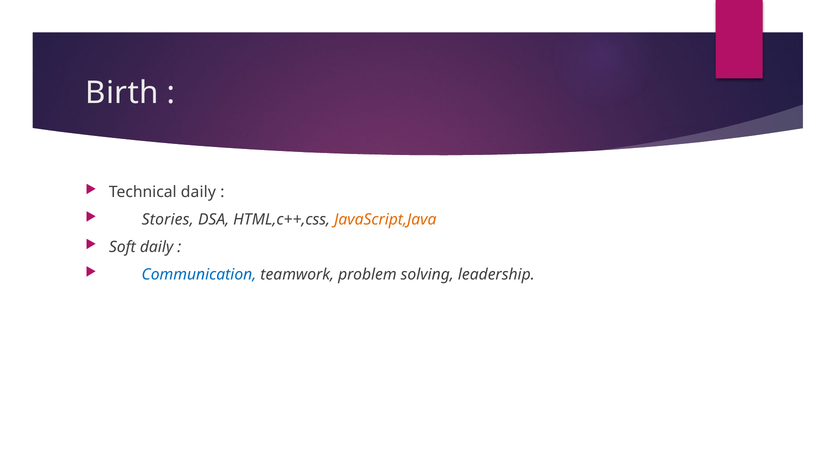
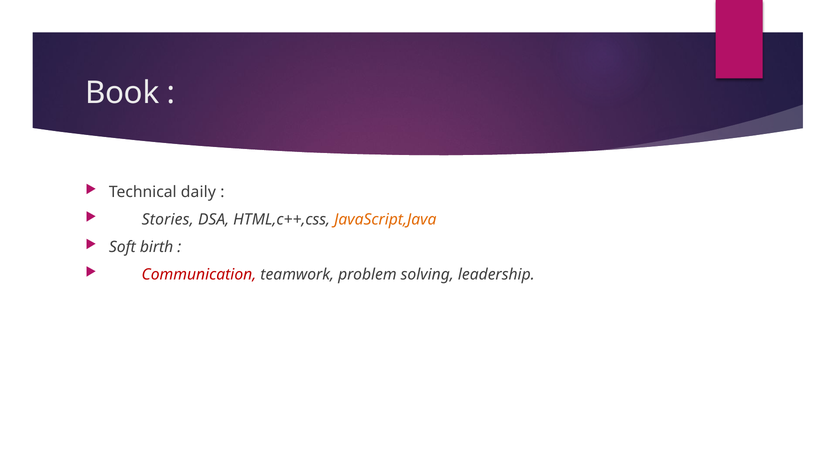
Birth: Birth -> Book
Soft daily: daily -> birth
Communication colour: blue -> red
